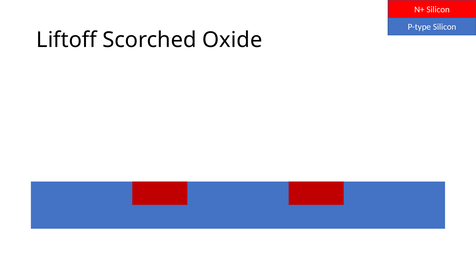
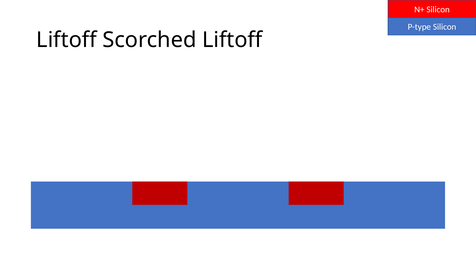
Scorched Oxide: Oxide -> Liftoff
